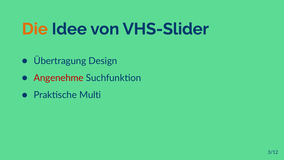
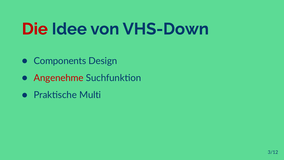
Die colour: orange -> red
VHS-Slider: VHS-Slider -> VHS-Down
Übertragung: Übertragung -> Components
